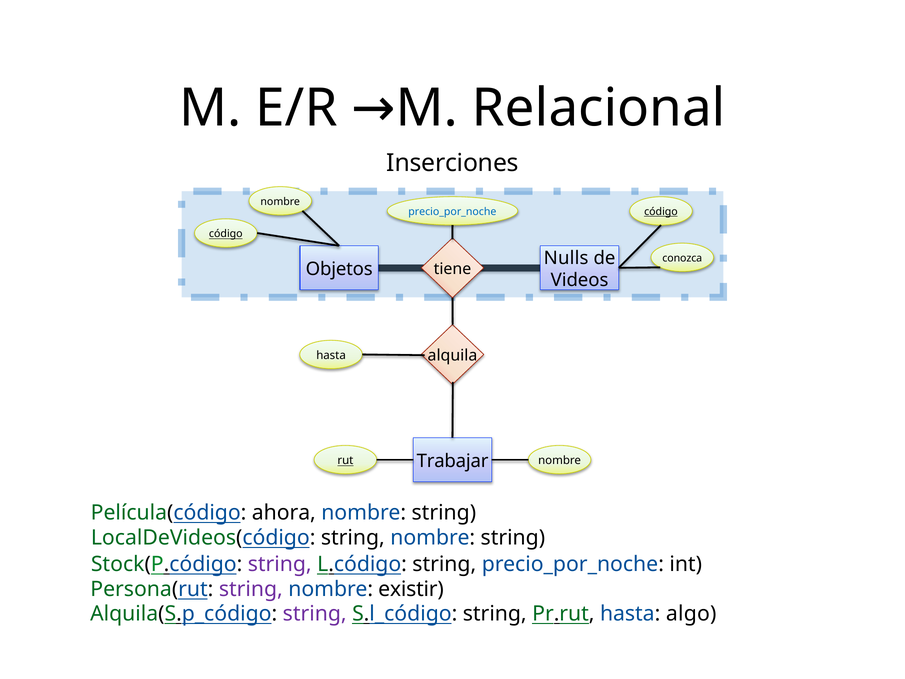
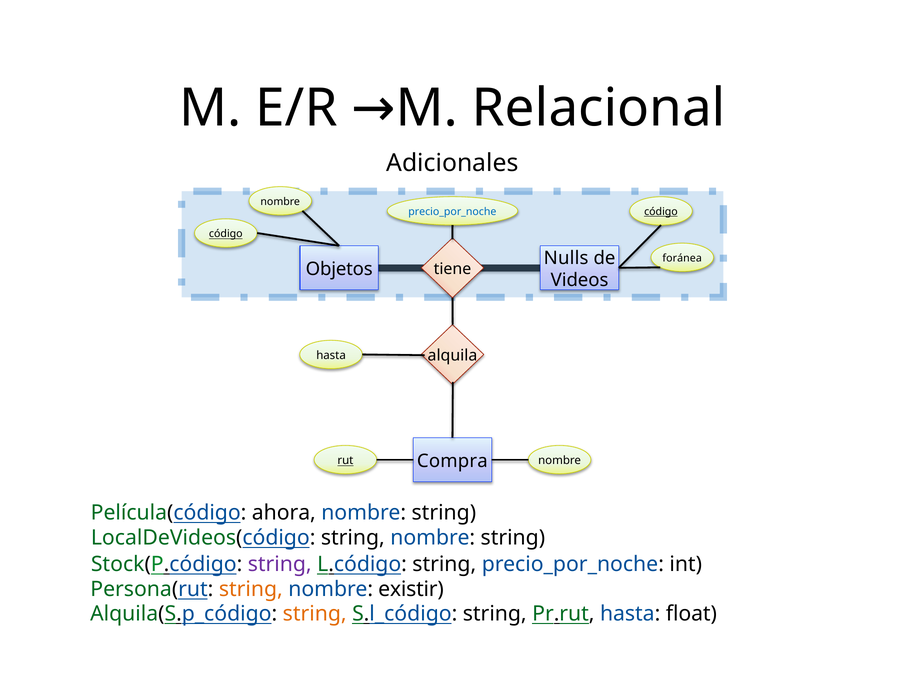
Inserciones: Inserciones -> Adicionales
conozca: conozca -> foránea
Trabajar: Trabajar -> Compra
string at (251, 589) colour: purple -> orange
string at (315, 614) colour: purple -> orange
algo: algo -> float
